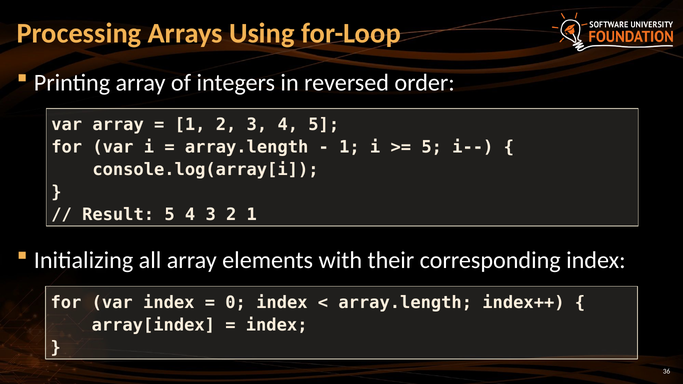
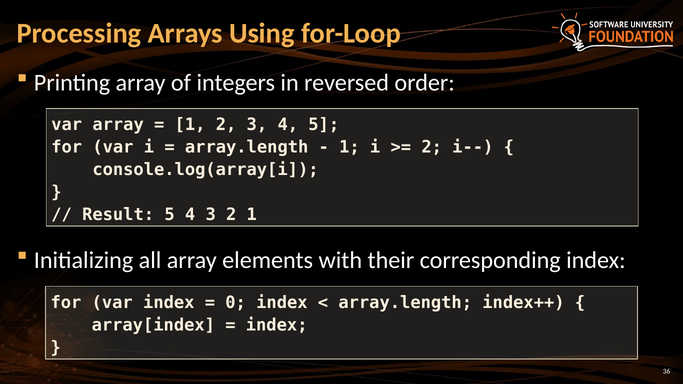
5 at (432, 147): 5 -> 2
